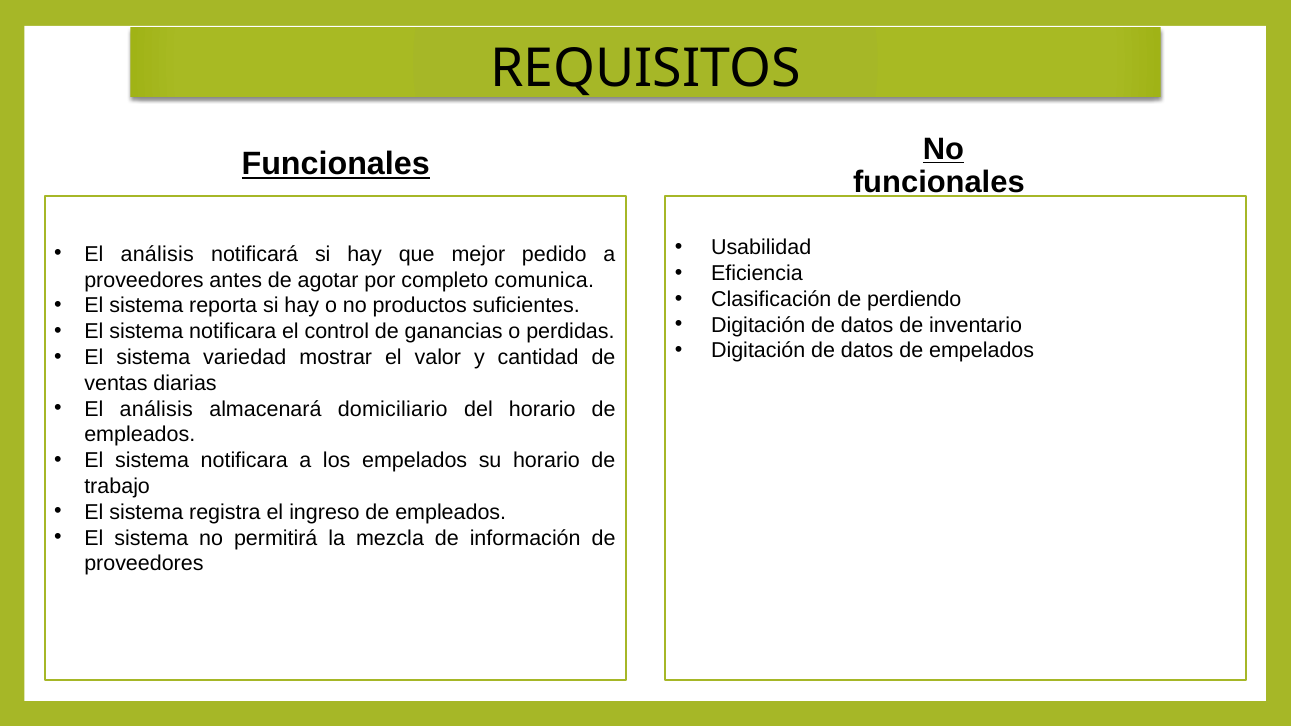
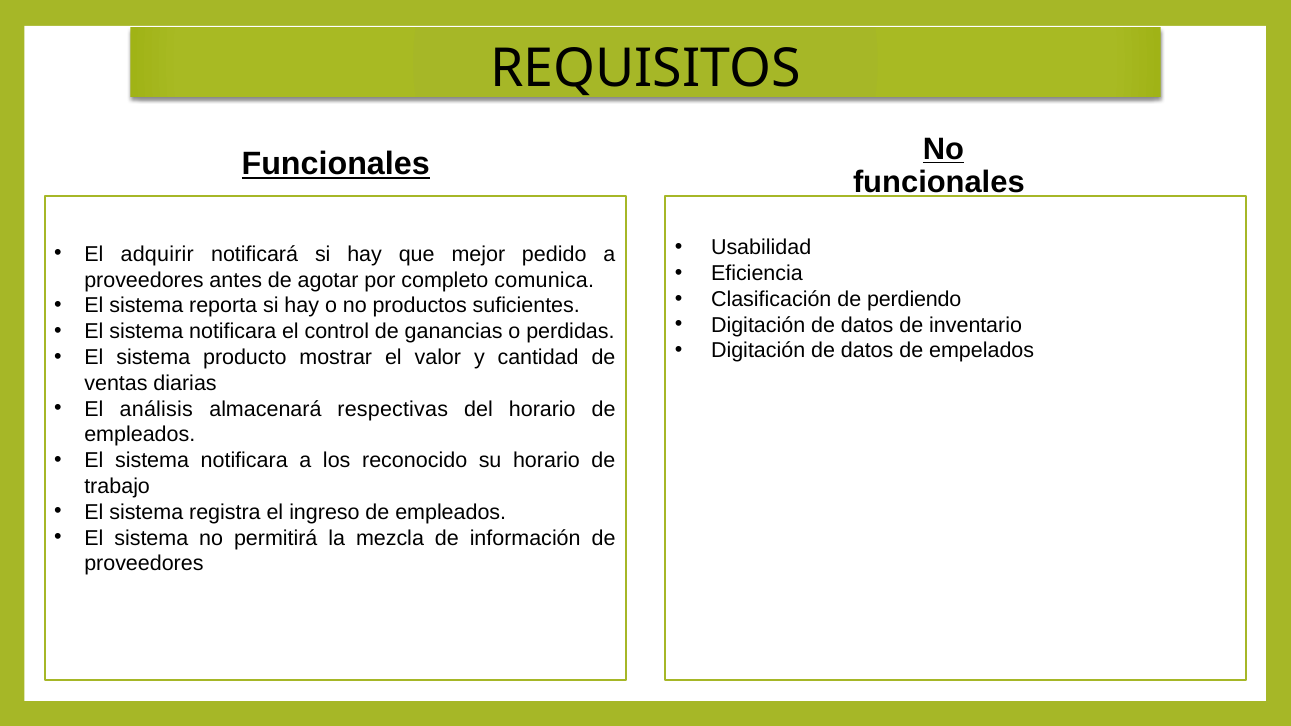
análisis at (157, 254): análisis -> adquirir
variedad: variedad -> producto
domiciliario: domiciliario -> respectivas
los empelados: empelados -> reconocido
